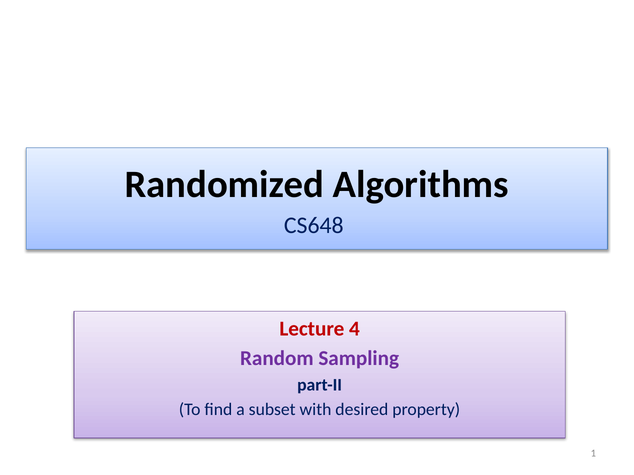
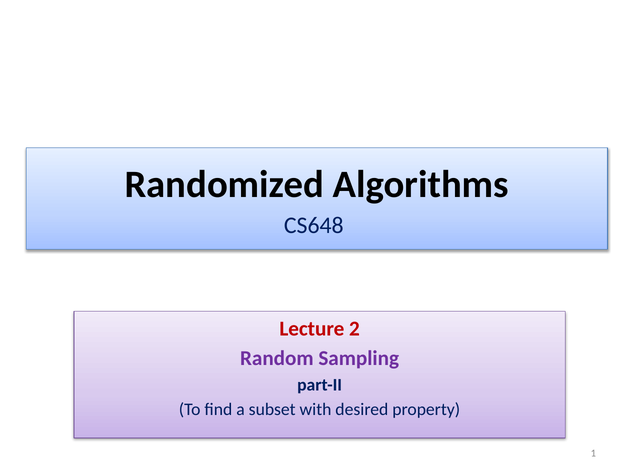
4: 4 -> 2
